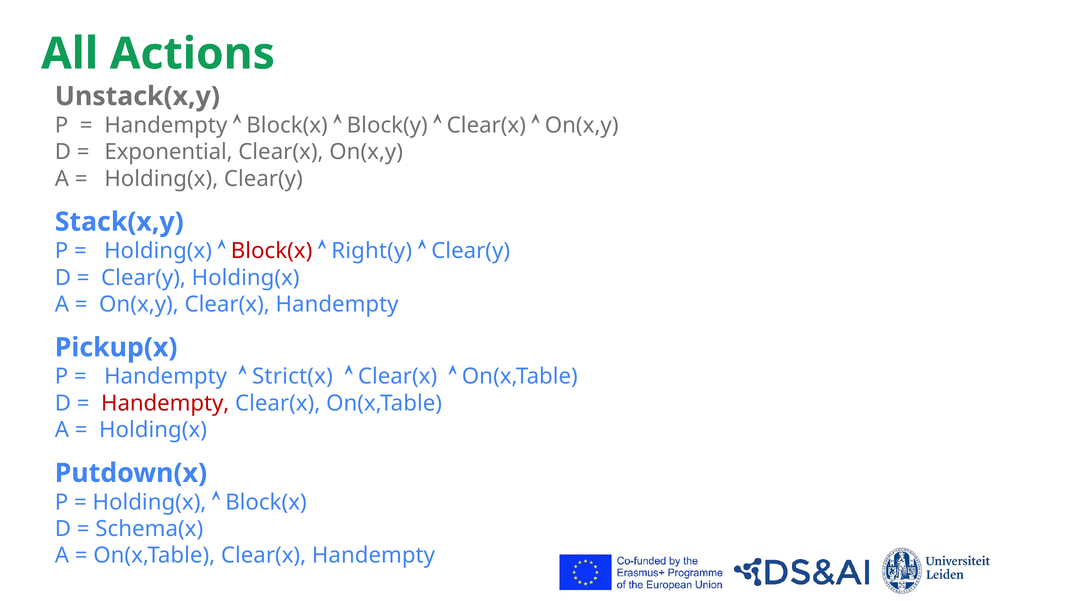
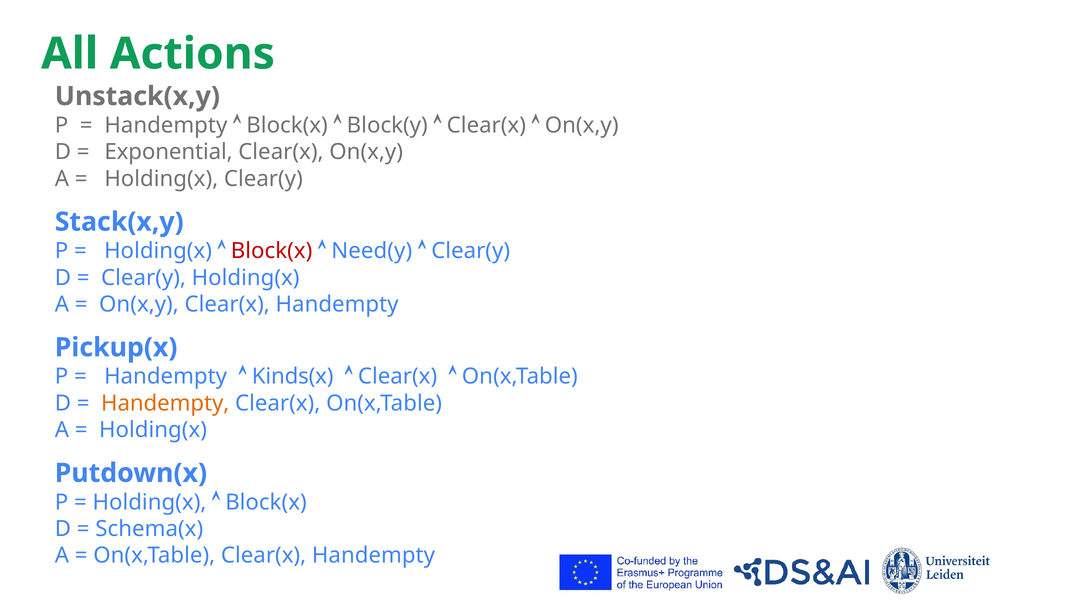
Right(y: Right(y -> Need(y
Strict(x: Strict(x -> Kinds(x
Handempty at (165, 403) colour: red -> orange
